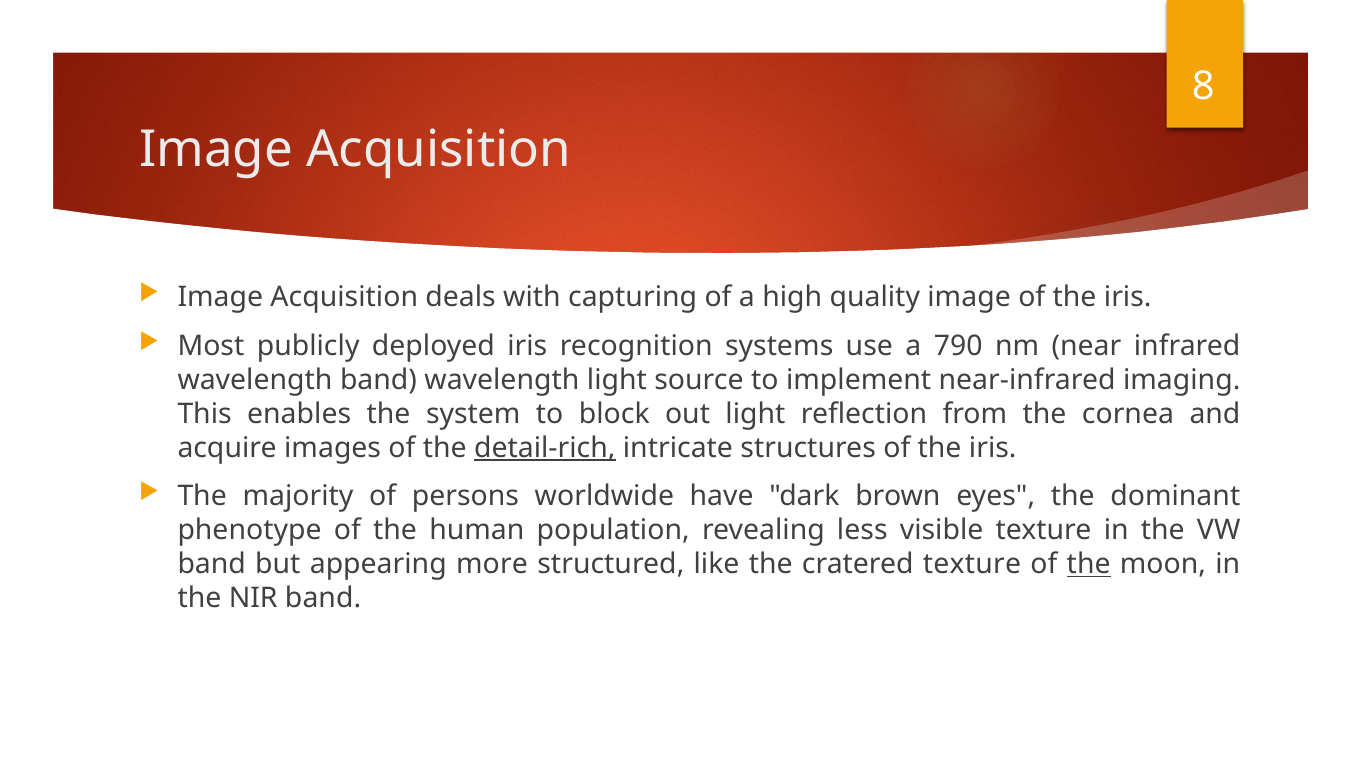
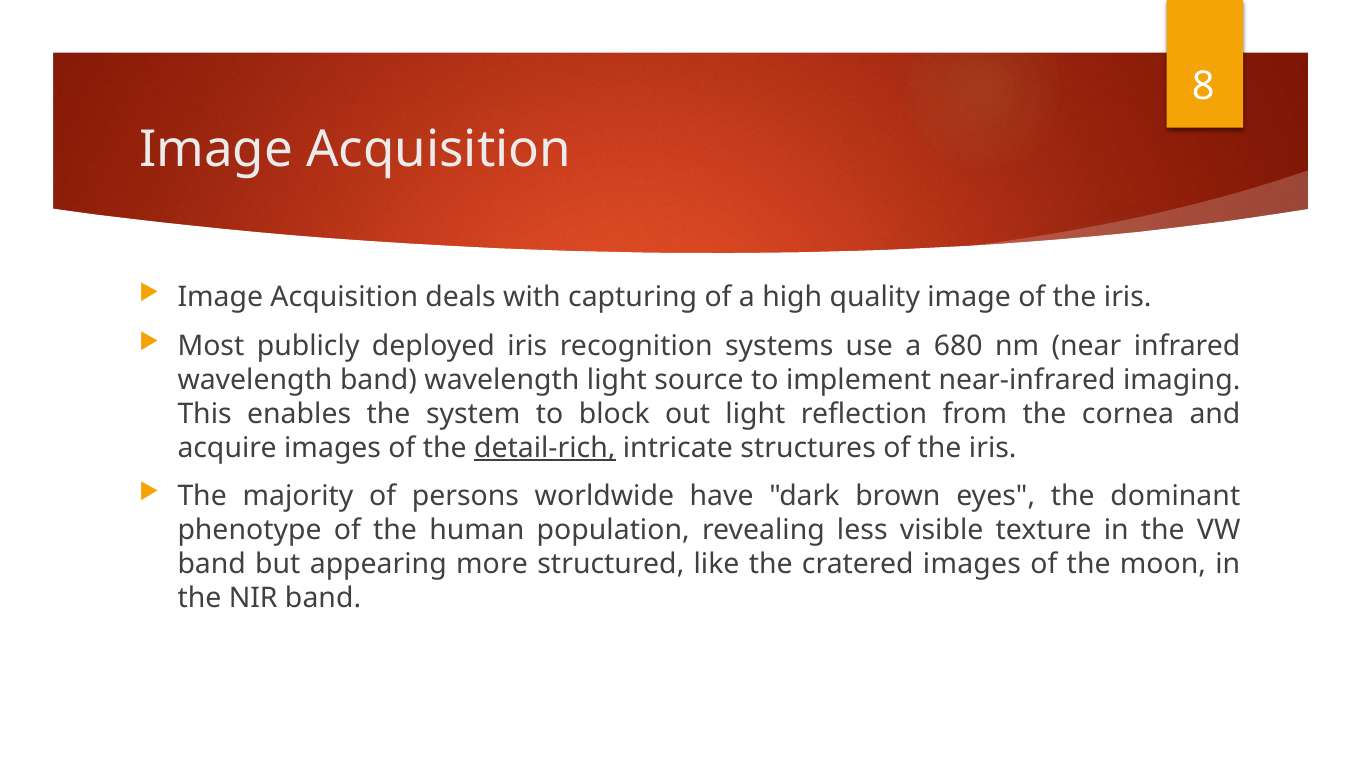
790: 790 -> 680
cratered texture: texture -> images
the at (1089, 564) underline: present -> none
